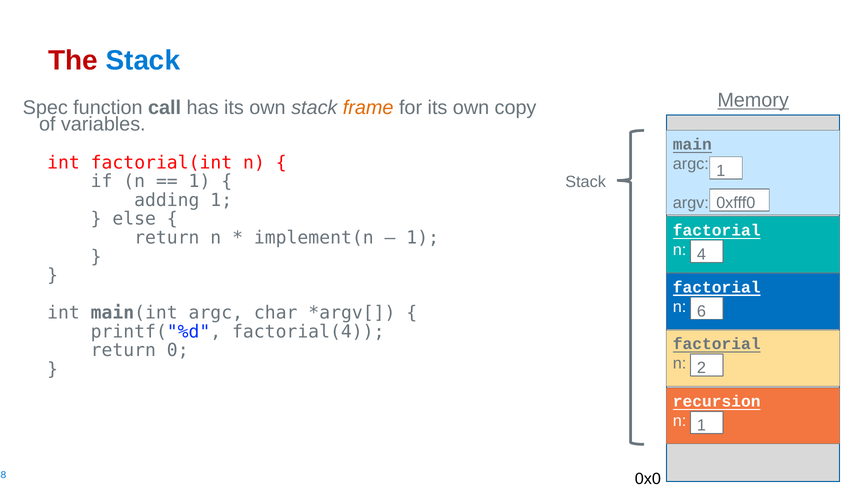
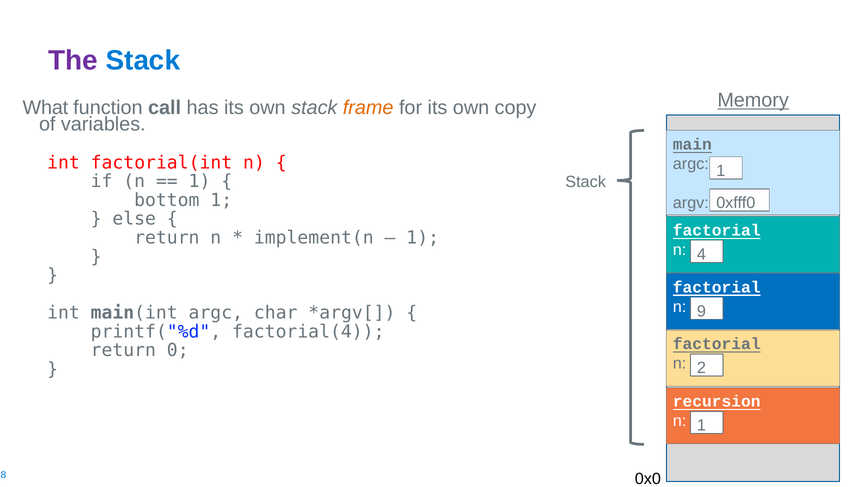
The colour: red -> purple
Spec: Spec -> What
adding: adding -> bottom
6: 6 -> 9
